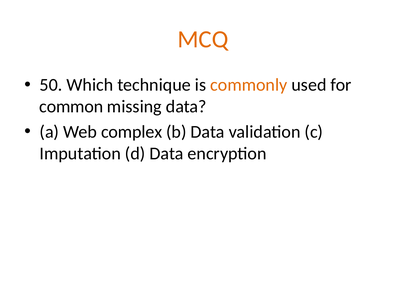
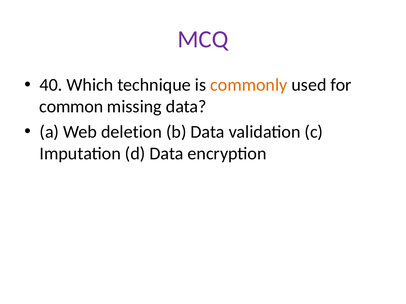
MCQ colour: orange -> purple
50: 50 -> 40
complex: complex -> deletion
